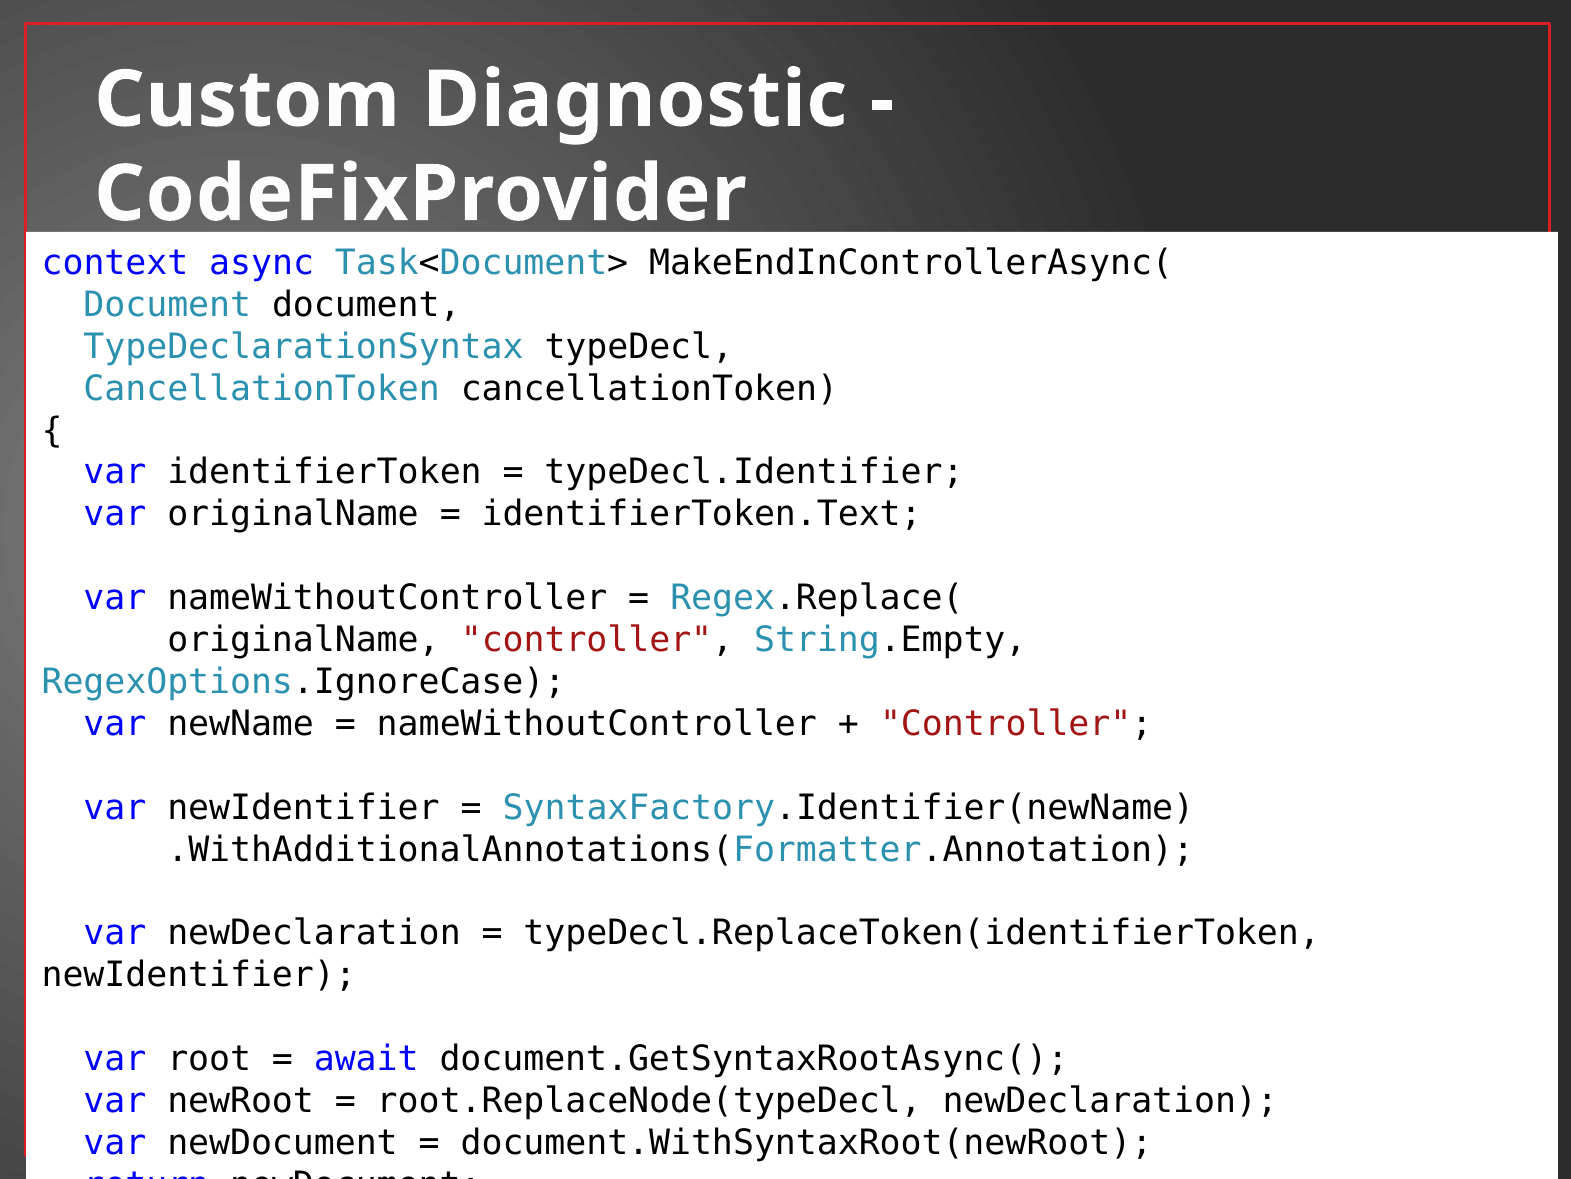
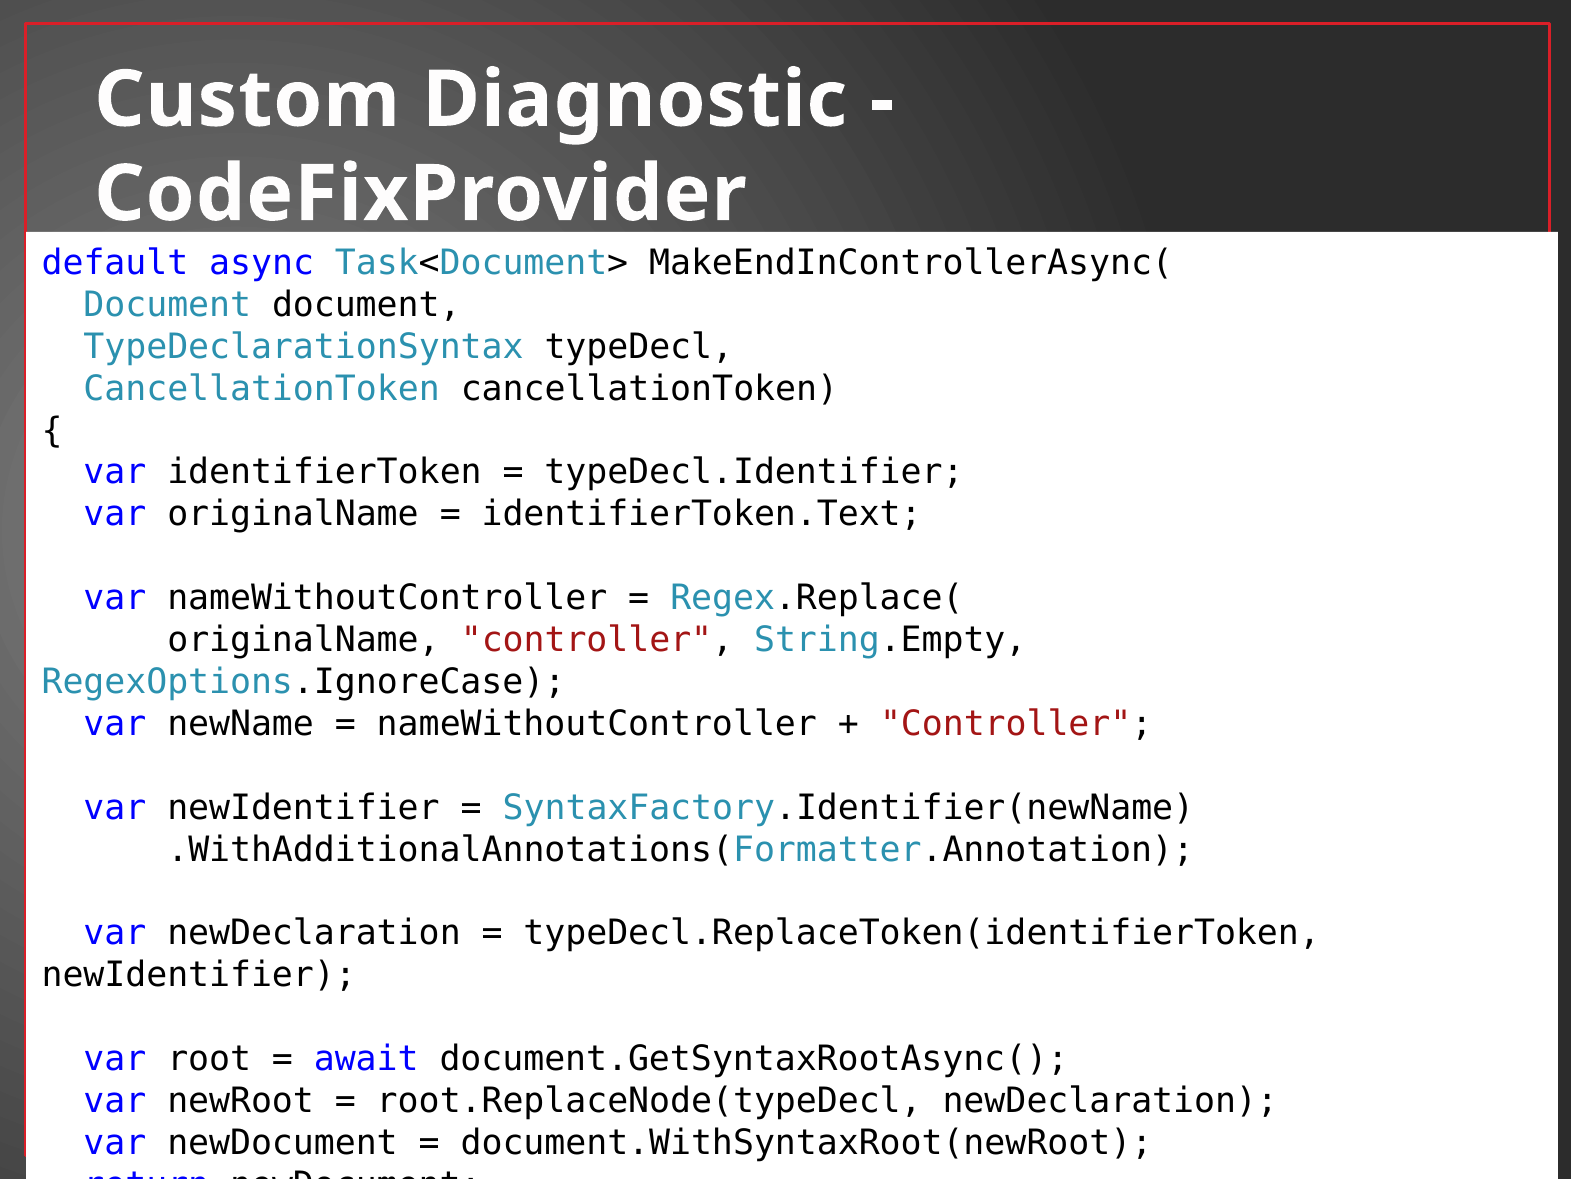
context at (115, 263): context -> default
